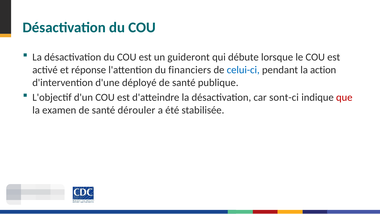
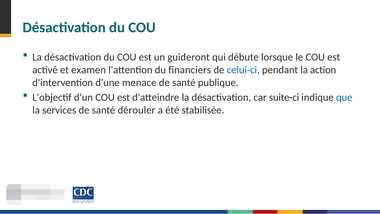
réponse: réponse -> examen
déployé: déployé -> menace
sont-ci: sont-ci -> suite-ci
que colour: red -> blue
examen: examen -> services
